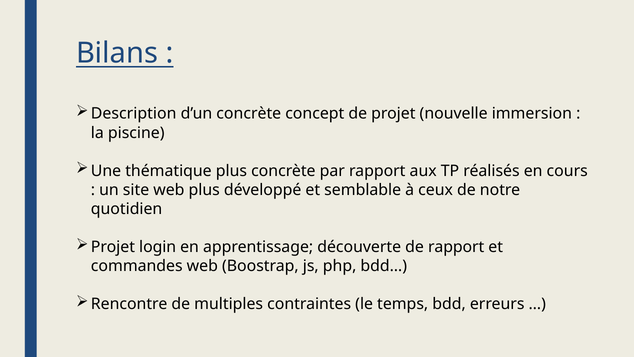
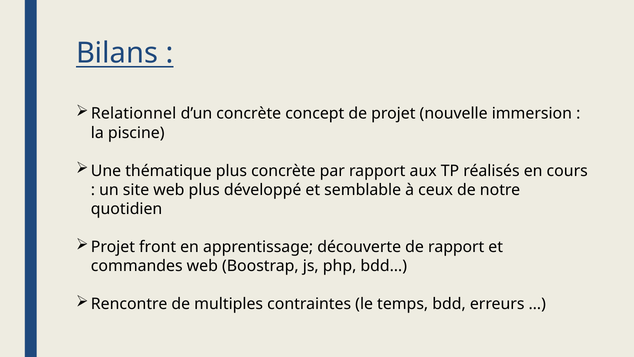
Description: Description -> Relationnel
login: login -> front
